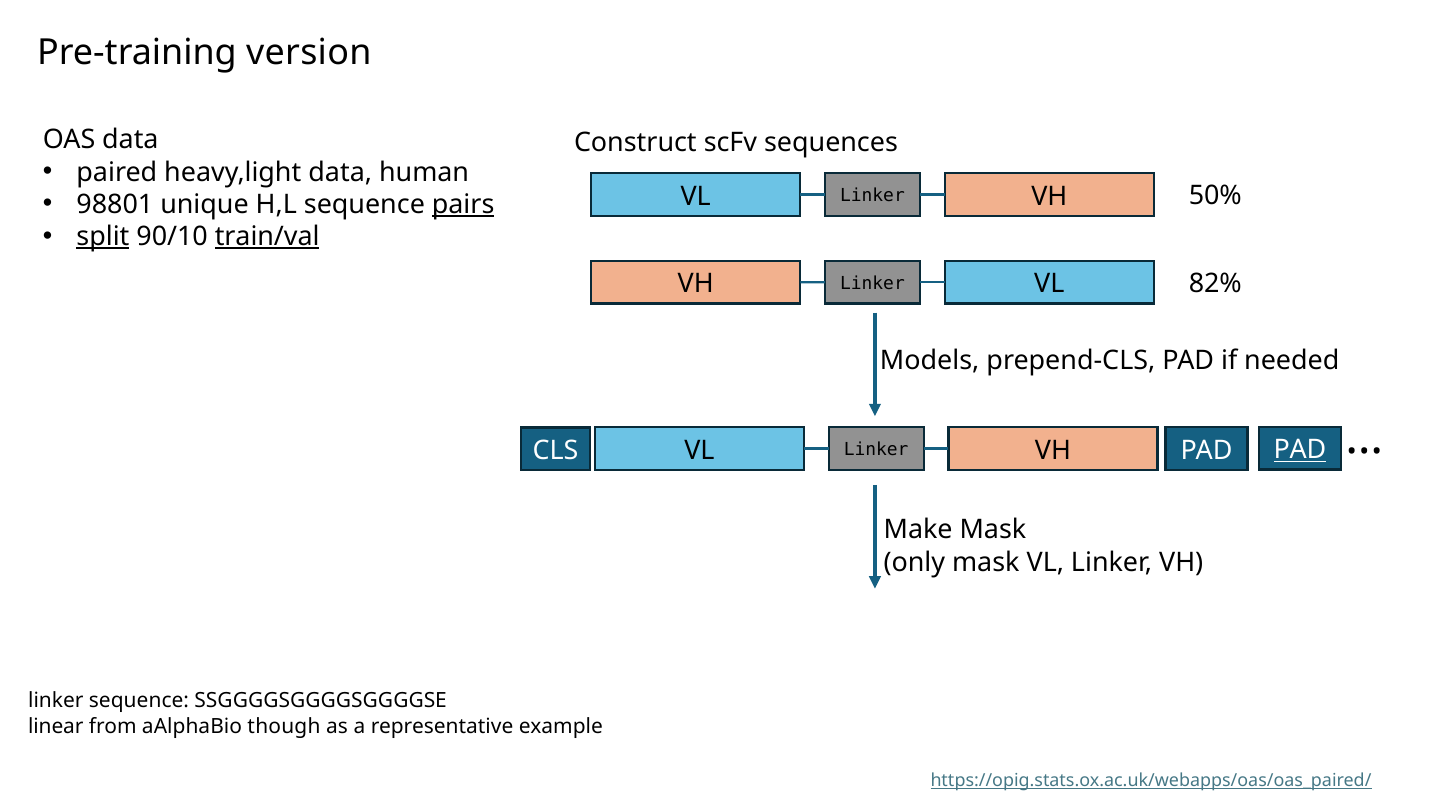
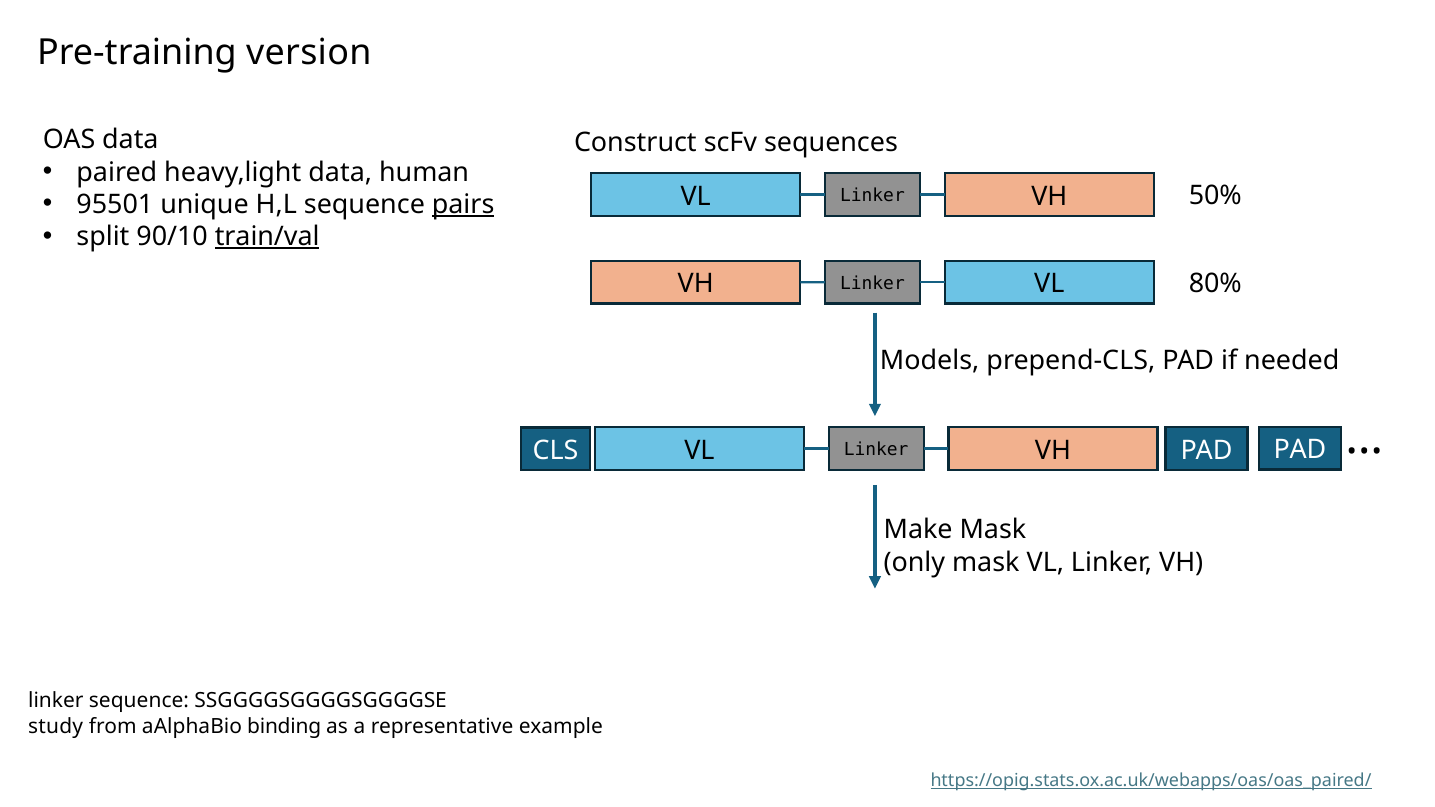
98801: 98801 -> 95501
split underline: present -> none
82%: 82% -> 80%
PAD at (1300, 450) underline: present -> none
linear: linear -> study
though: though -> binding
